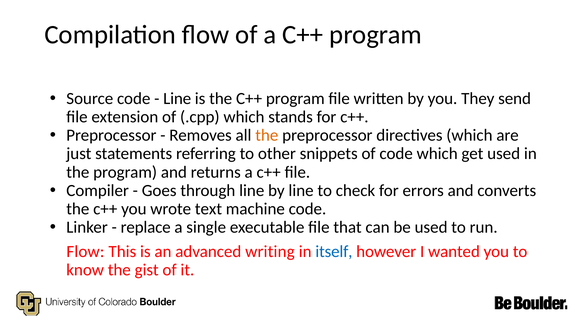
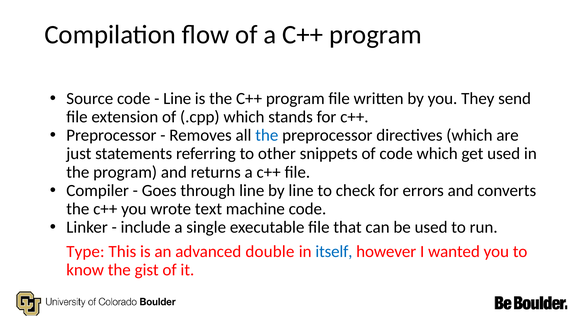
the at (267, 135) colour: orange -> blue
replace: replace -> include
Flow at (85, 252): Flow -> Type
writing: writing -> double
